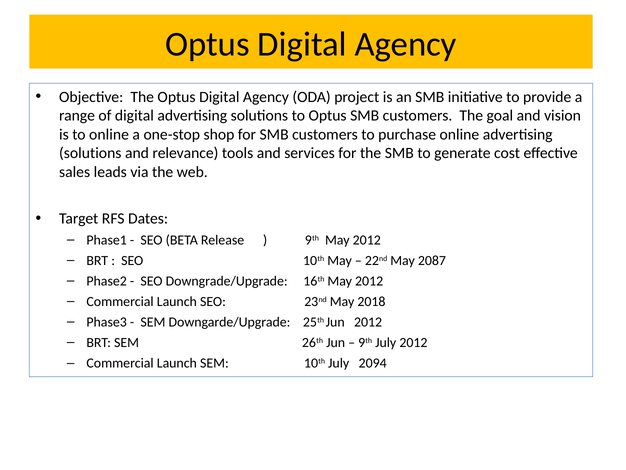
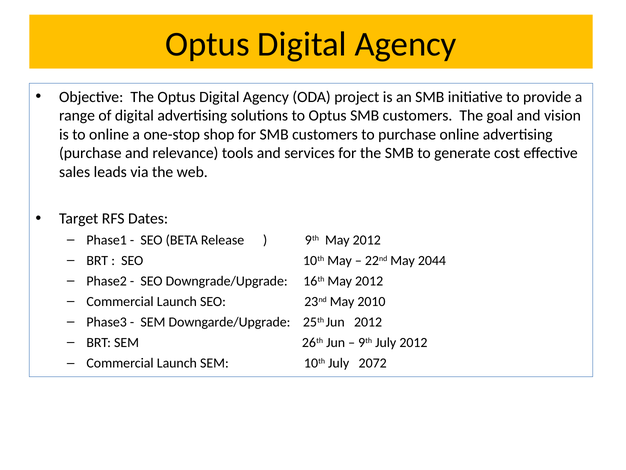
solutions at (90, 153): solutions -> purchase
2087: 2087 -> 2044
2018: 2018 -> 2010
2094: 2094 -> 2072
